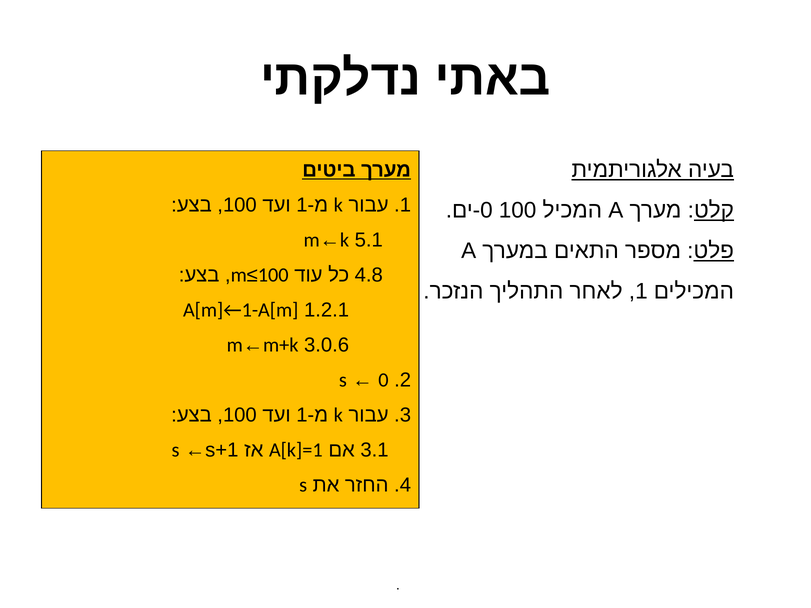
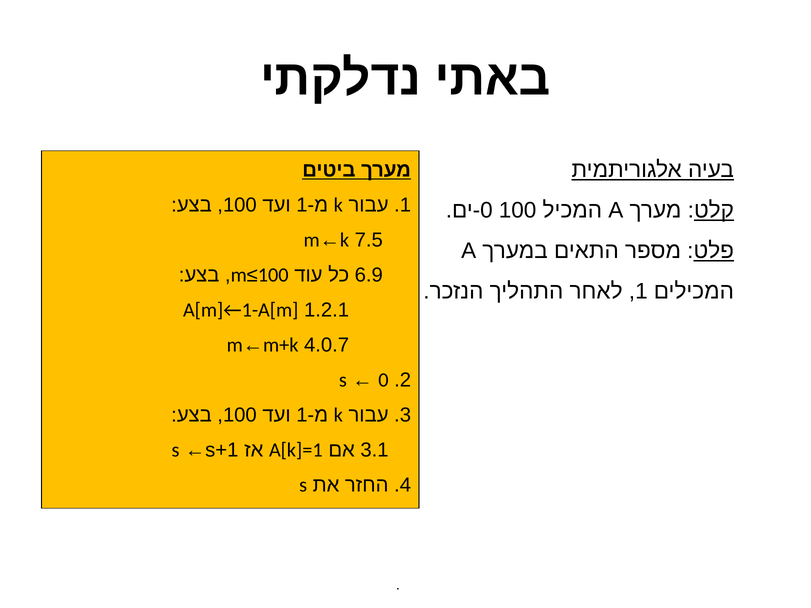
5.1: 5.1 -> 7.5
4.8: 4.8 -> 6.9
3.0.6: 3.0.6 -> 4.0.7
